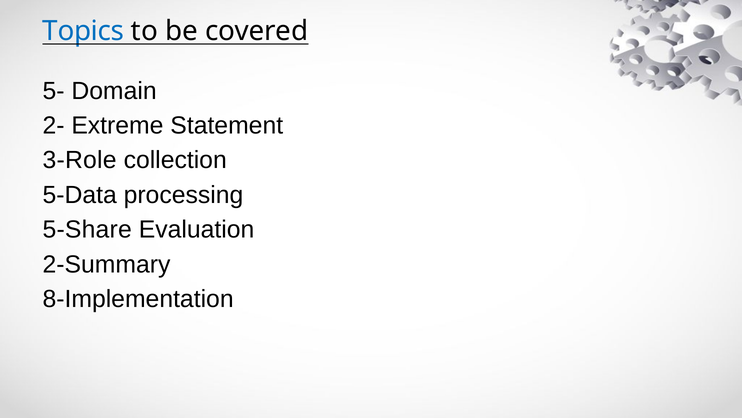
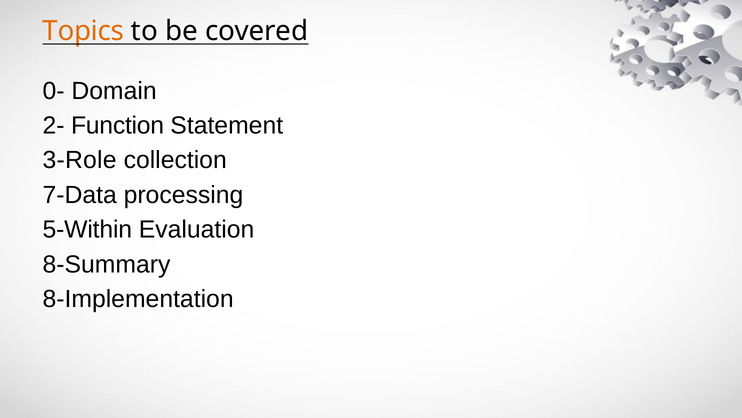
Topics colour: blue -> orange
5-: 5- -> 0-
Extreme: Extreme -> Function
5-Data: 5-Data -> 7-Data
5-Share: 5-Share -> 5-Within
2-Summary: 2-Summary -> 8-Summary
